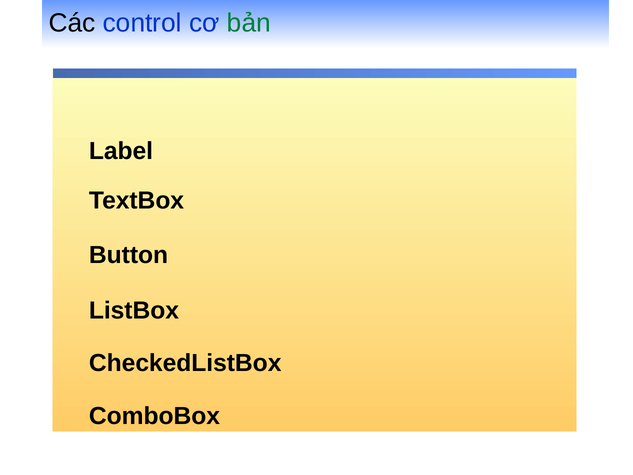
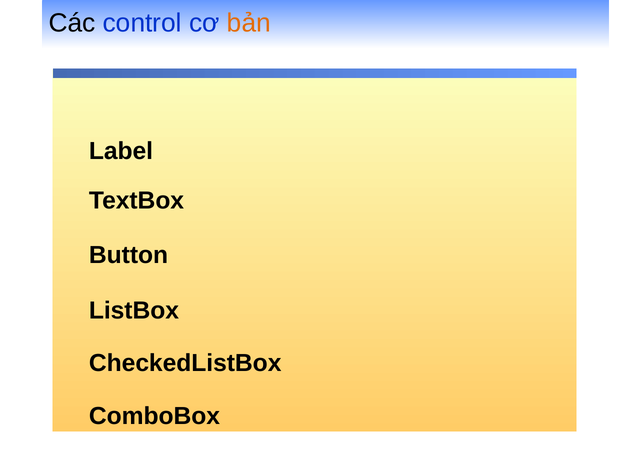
bản colour: green -> orange
